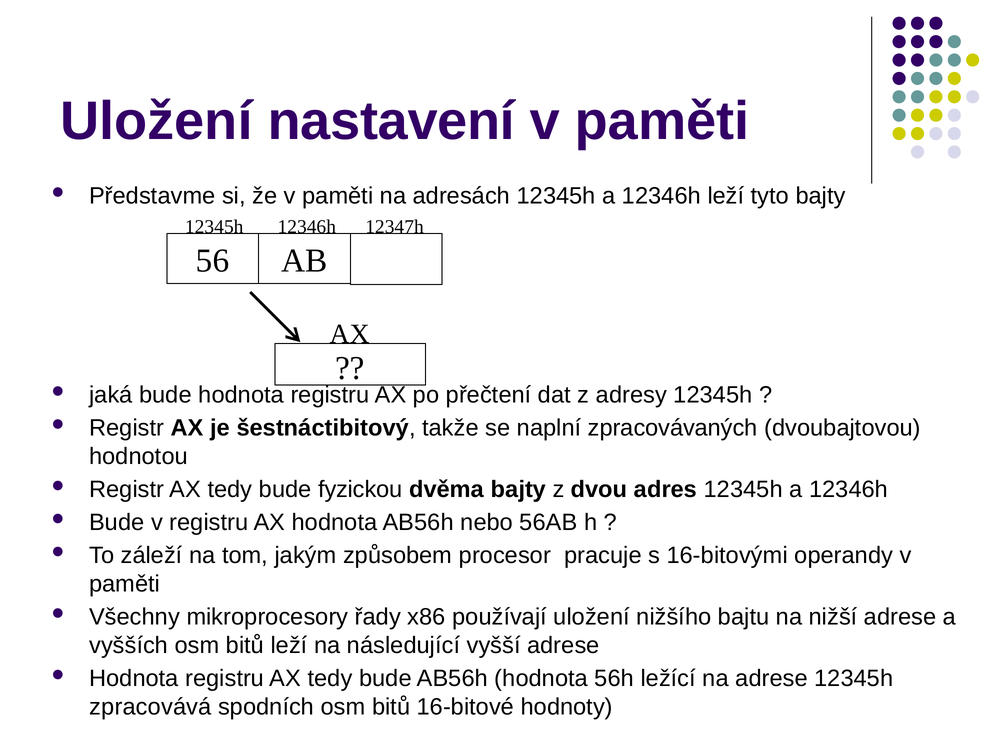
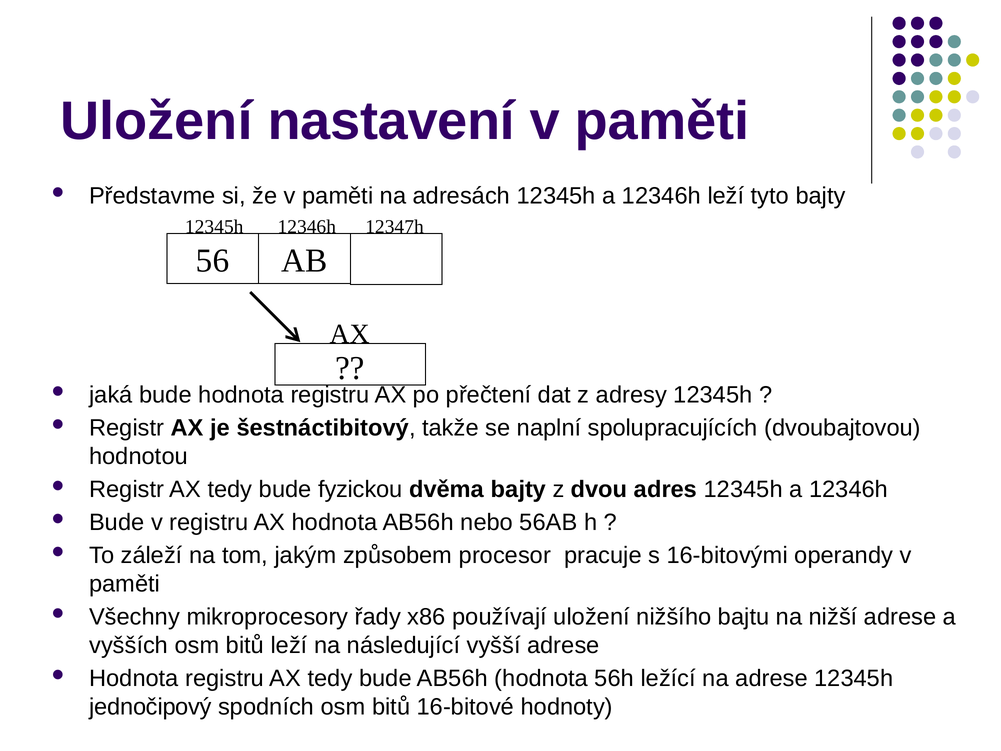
zpracovávaných: zpracovávaných -> spolupracujících
zpracovává: zpracovává -> jednočipový
